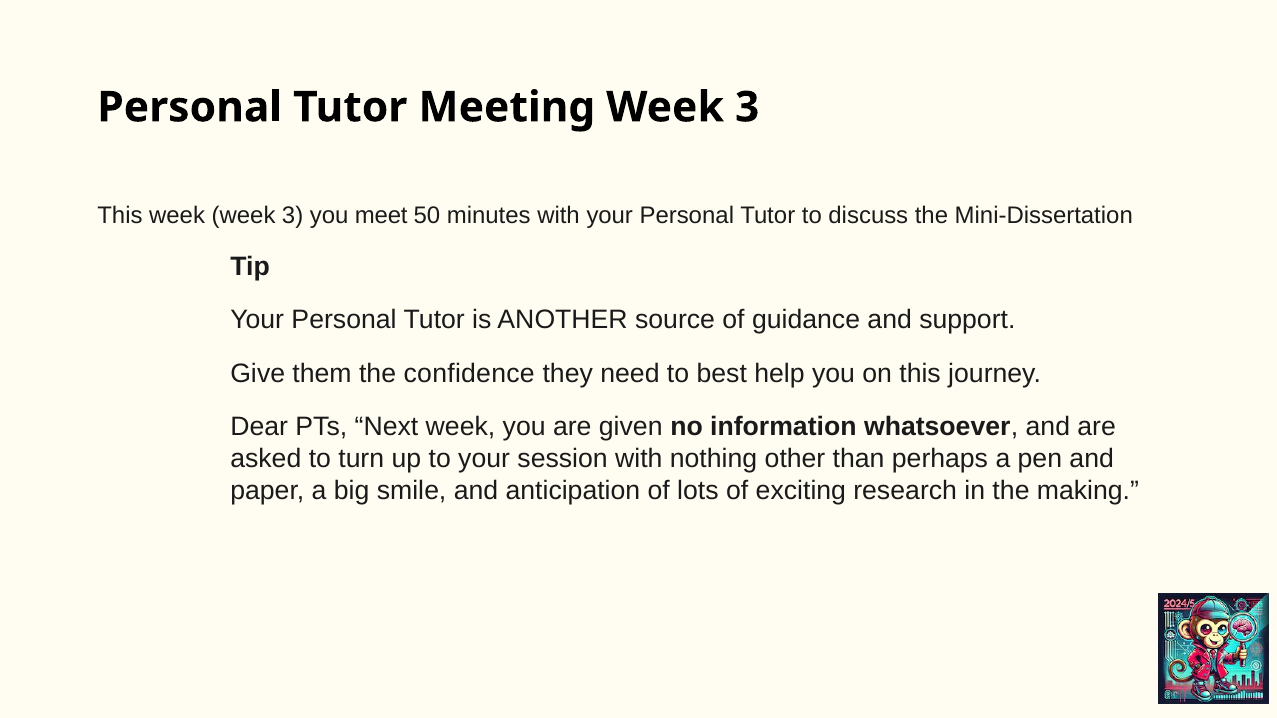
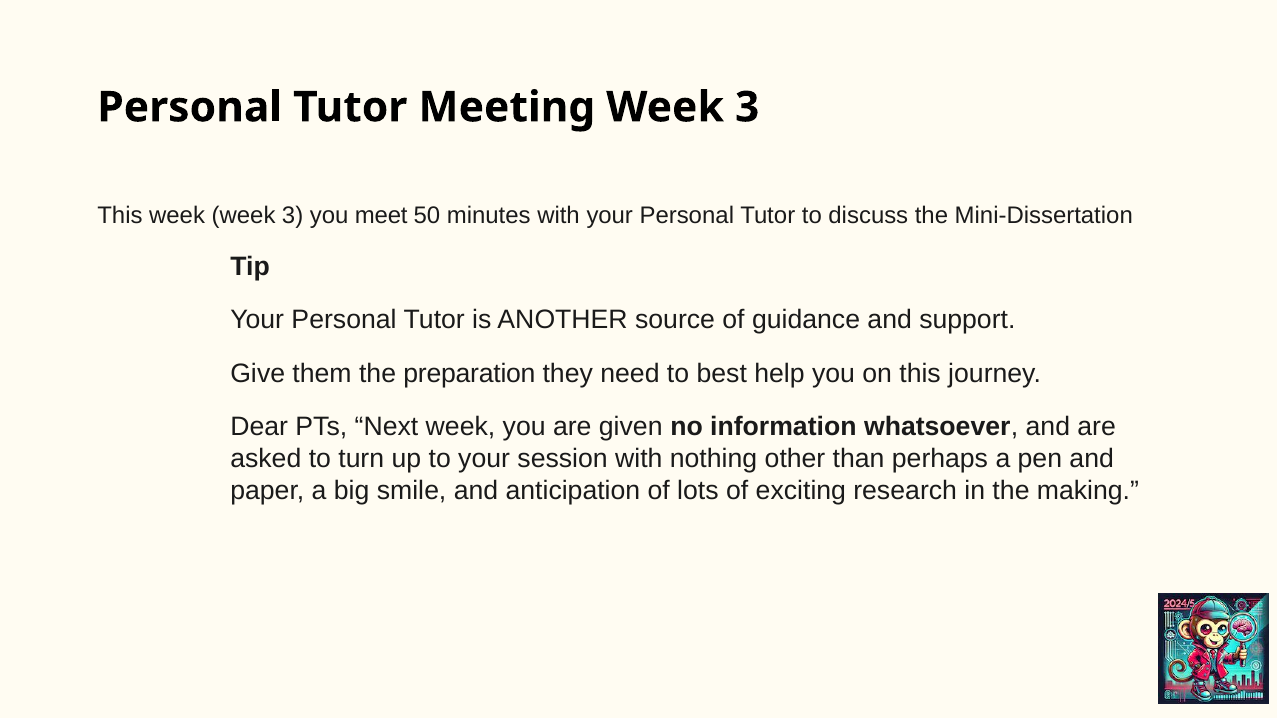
confidence: confidence -> preparation
